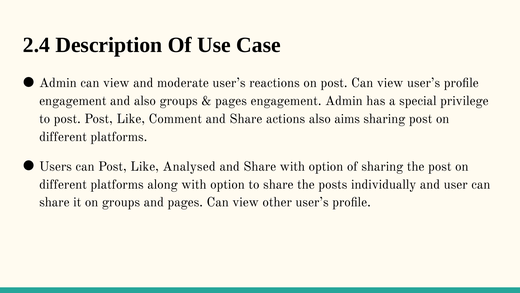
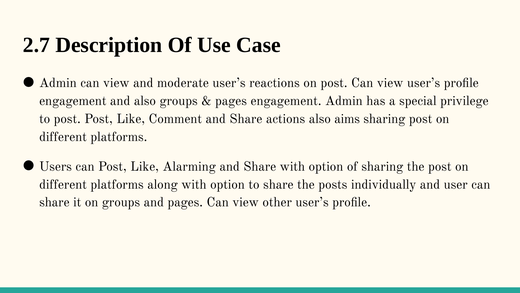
2.4: 2.4 -> 2.7
Analysed: Analysed -> Alarming
